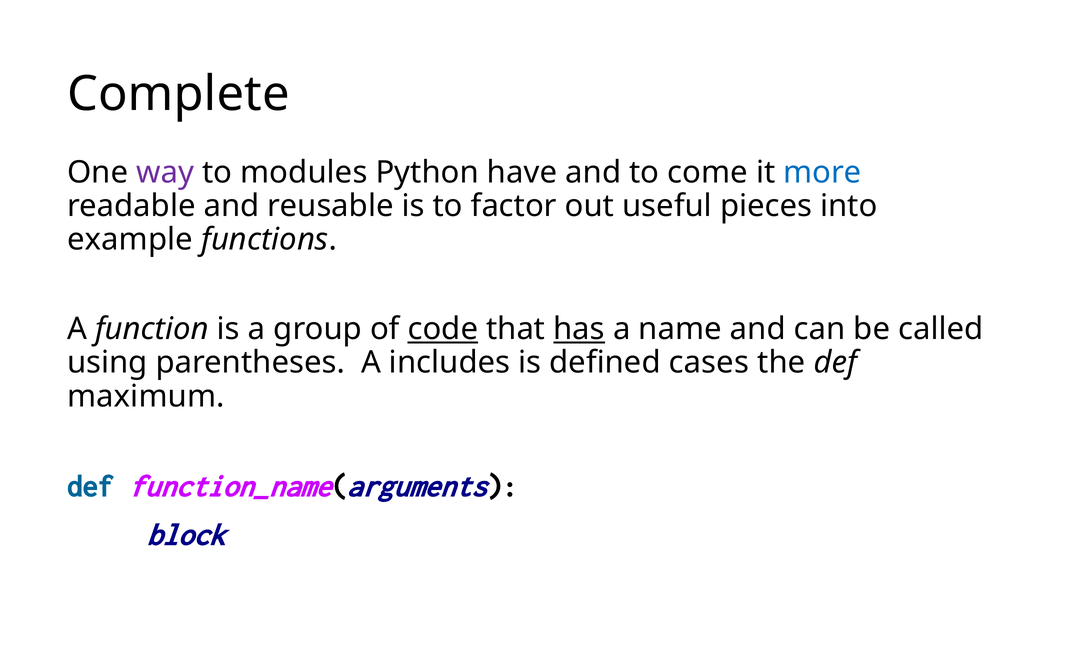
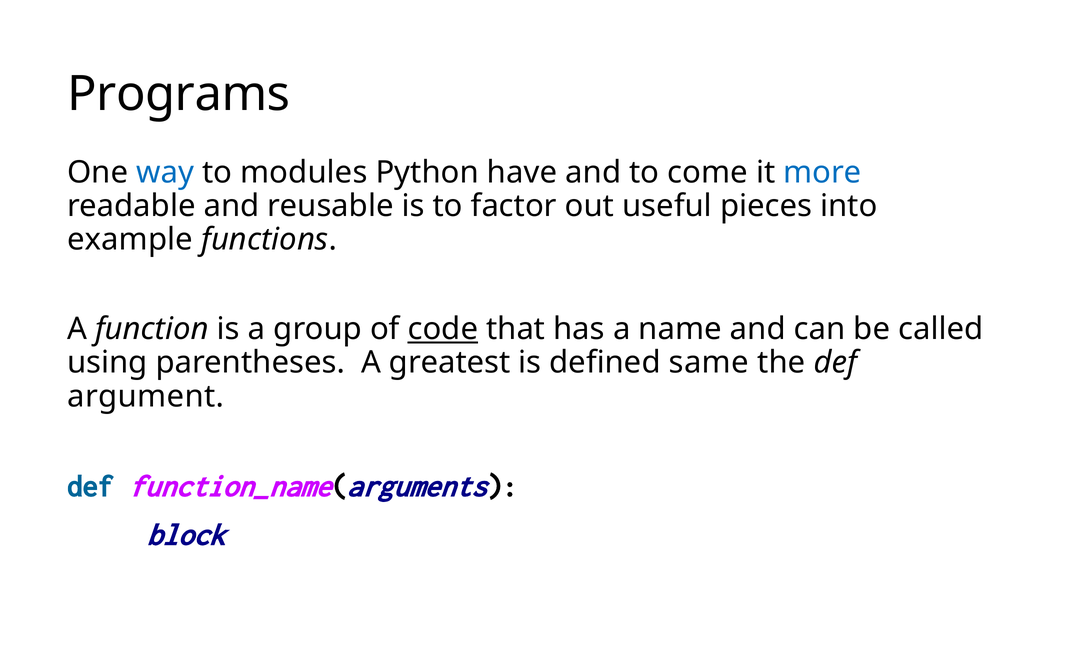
Complete: Complete -> Programs
way colour: purple -> blue
has underline: present -> none
includes: includes -> greatest
cases: cases -> same
maximum: maximum -> argument
